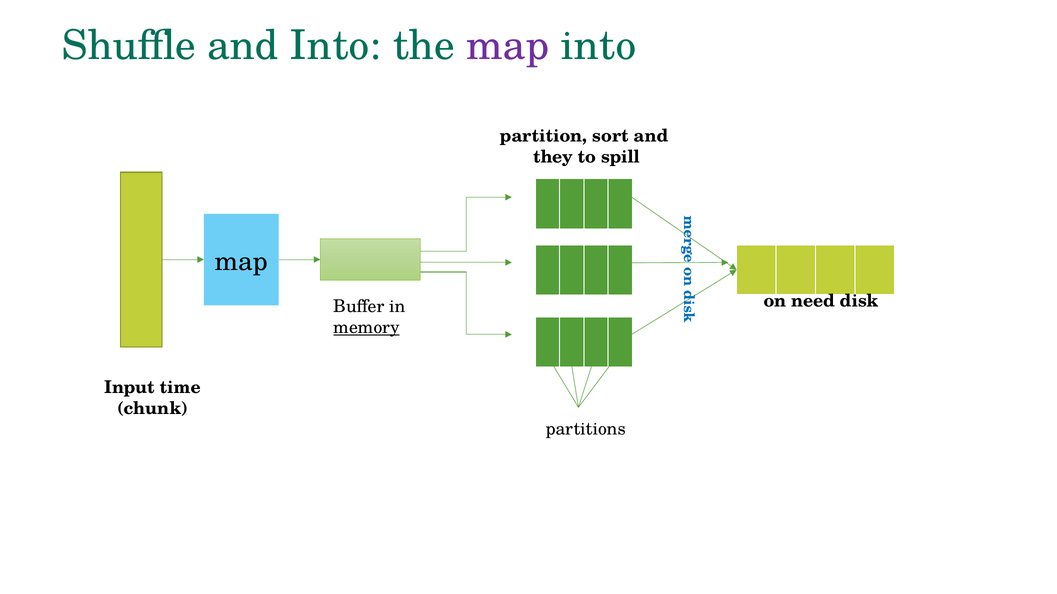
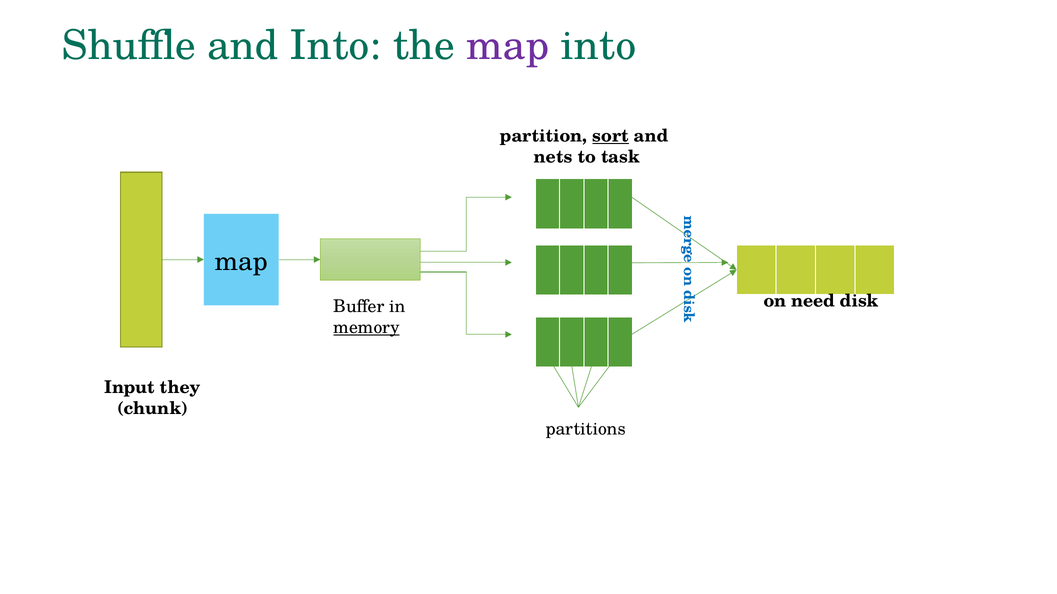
sort underline: none -> present
they: they -> nets
spill: spill -> task
time: time -> they
